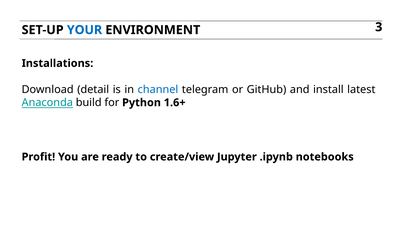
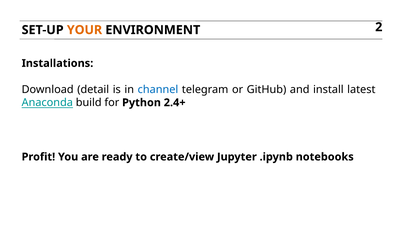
YOUR colour: blue -> orange
3: 3 -> 2
1.6+: 1.6+ -> 2.4+
